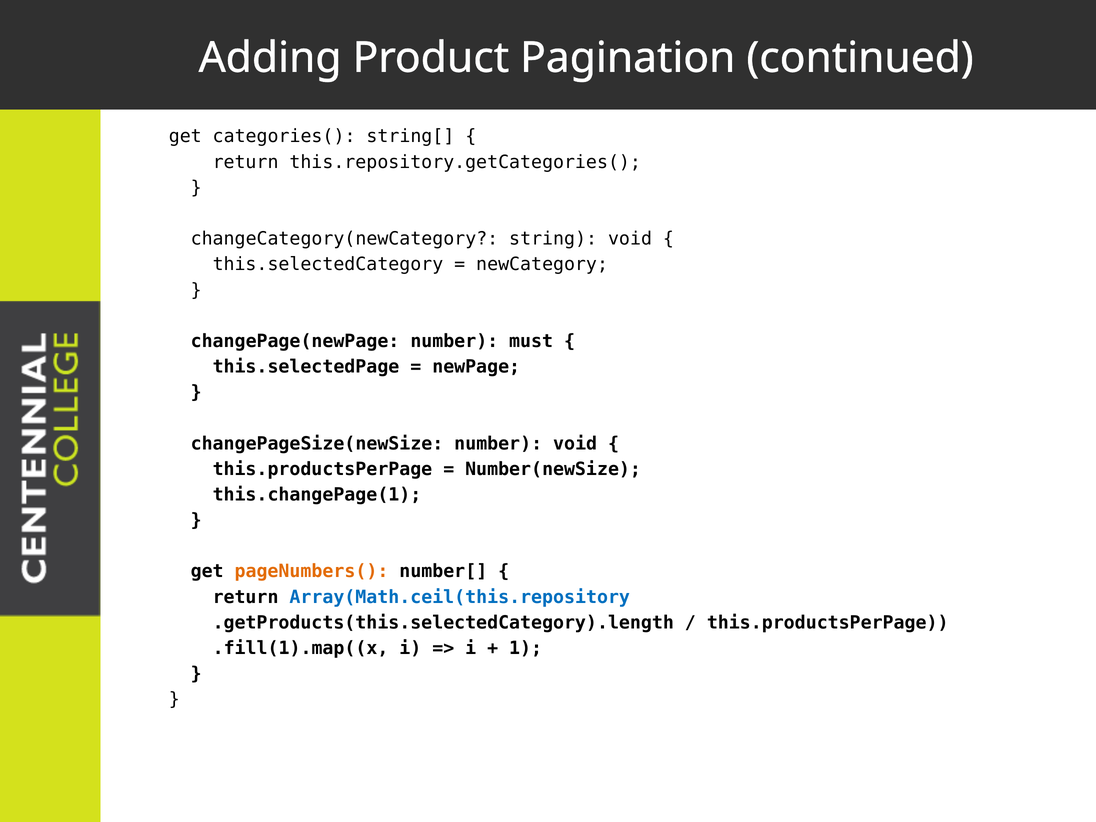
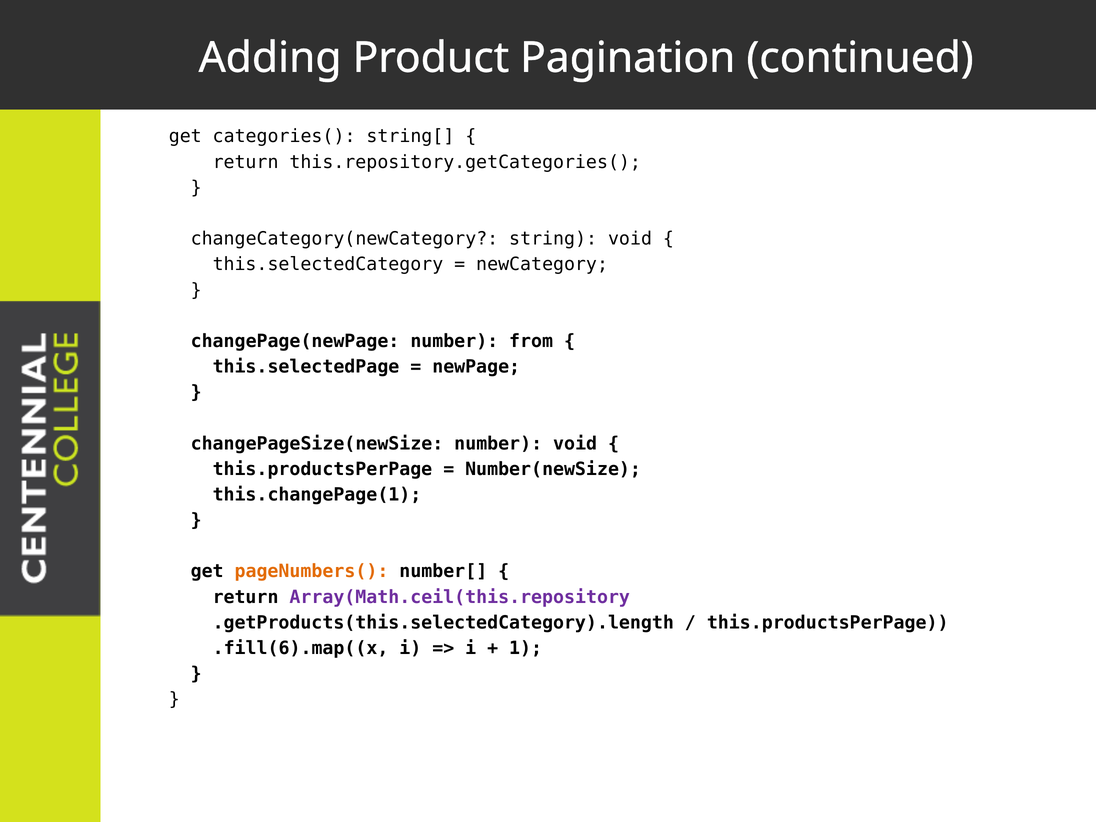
must: must -> from
Array(Math.ceil(this.repository colour: blue -> purple
.fill(1).map((x: .fill(1).map((x -> .fill(6).map((x
